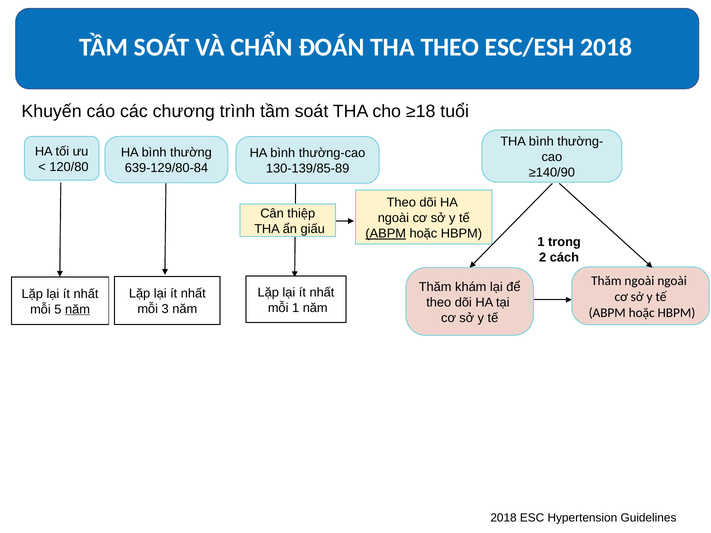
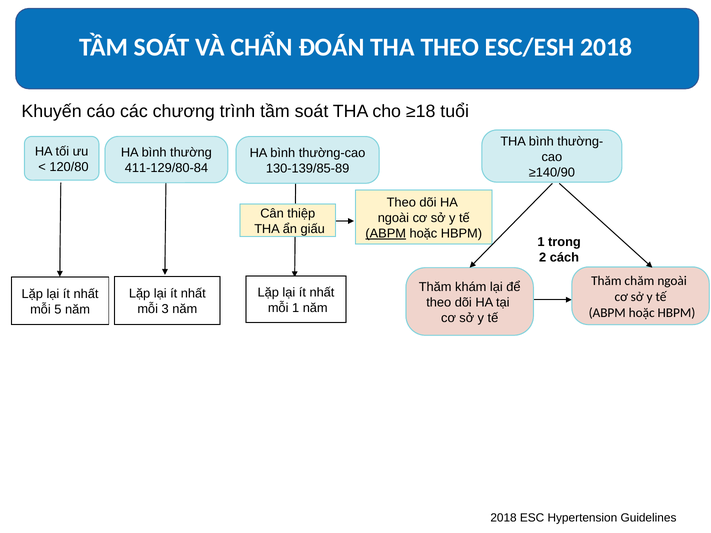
639-129/80-84: 639-129/80-84 -> 411-129/80-84
Thăm ngoài: ngoài -> chăm
năm at (77, 309) underline: present -> none
